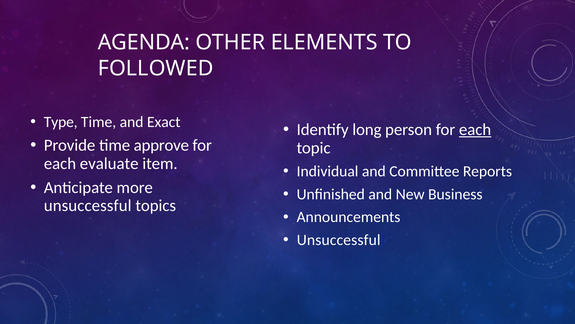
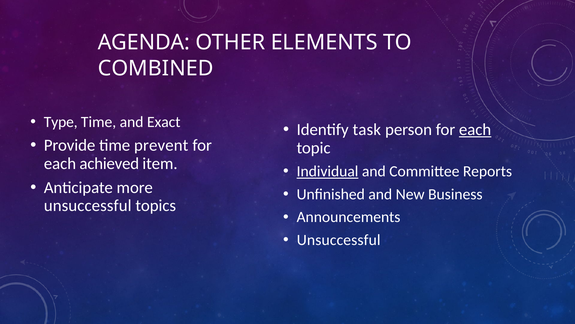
FOLLOWED: FOLLOWED -> COMBINED
long: long -> task
approve: approve -> prevent
evaluate: evaluate -> achieved
Individual underline: none -> present
